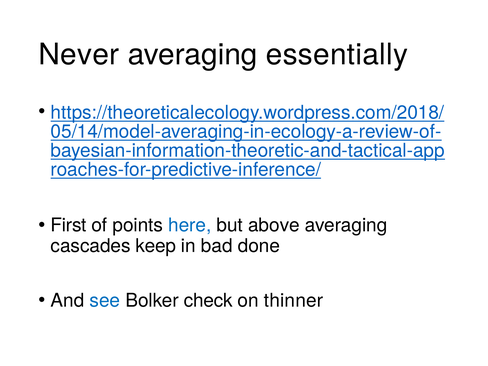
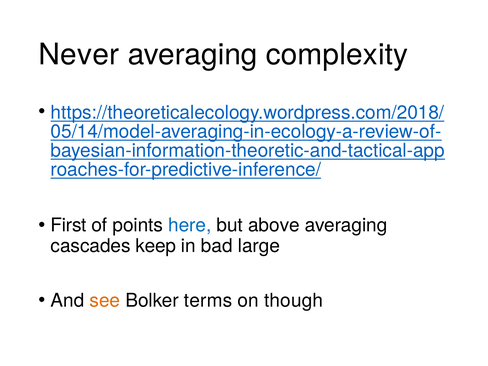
essentially: essentially -> complexity
done: done -> large
see colour: blue -> orange
check: check -> terms
thinner: thinner -> though
